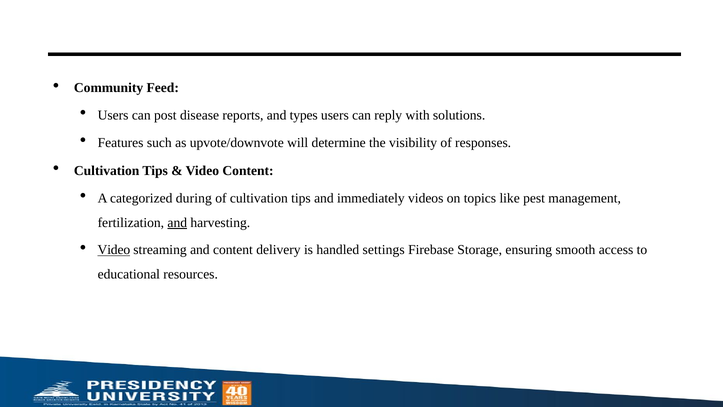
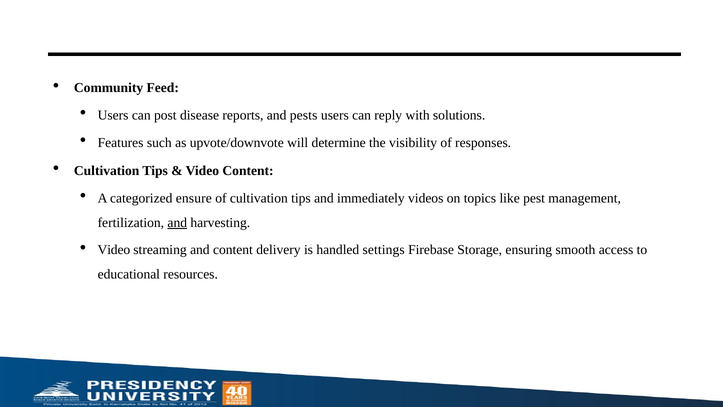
types: types -> pests
during: during -> ensure
Video at (114, 250) underline: present -> none
